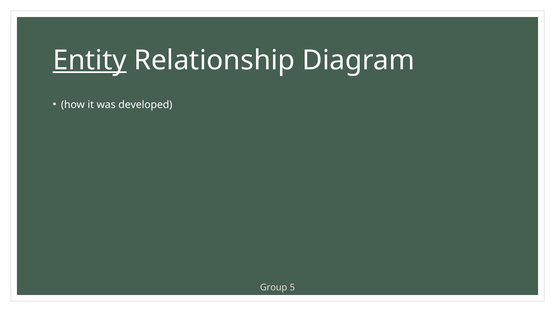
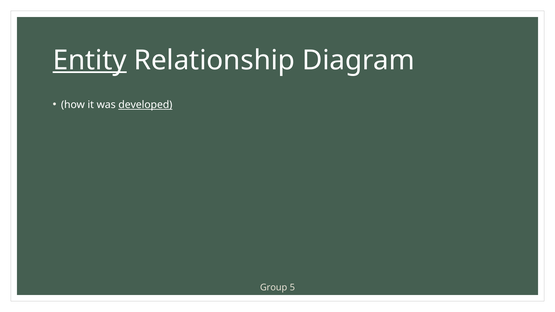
developed underline: none -> present
